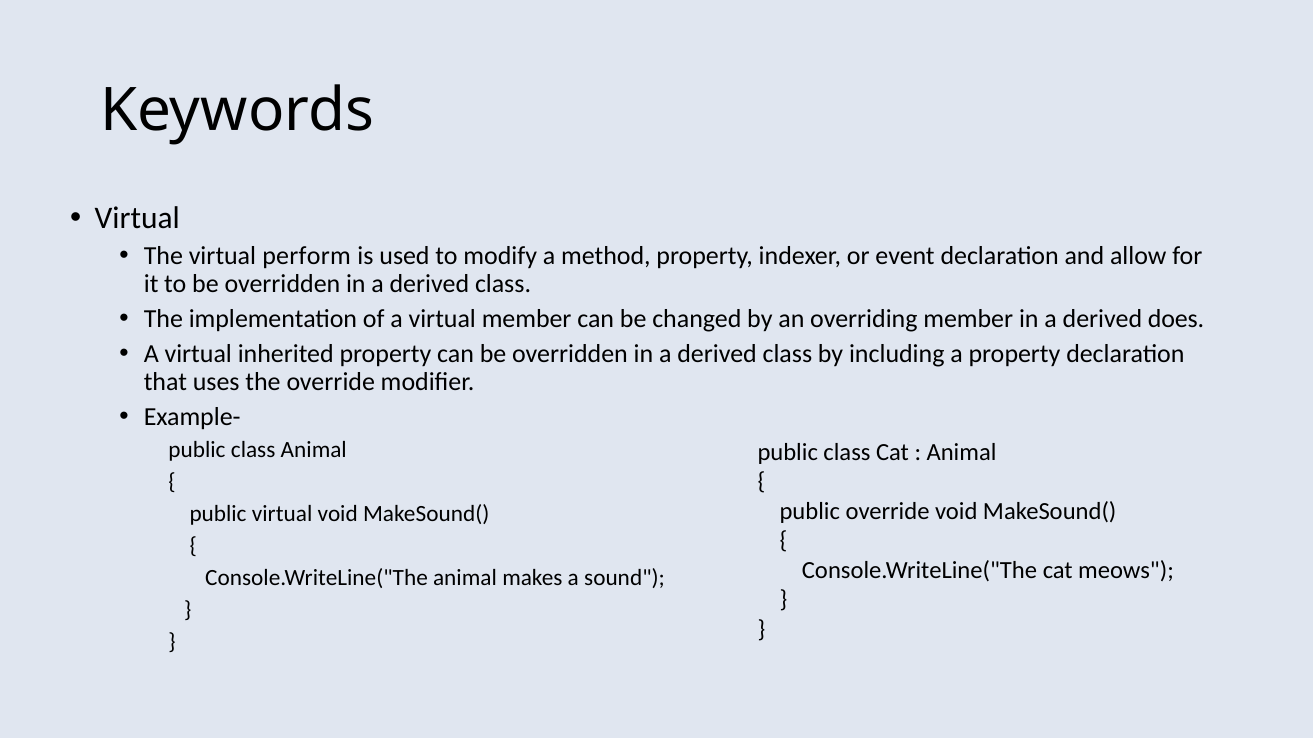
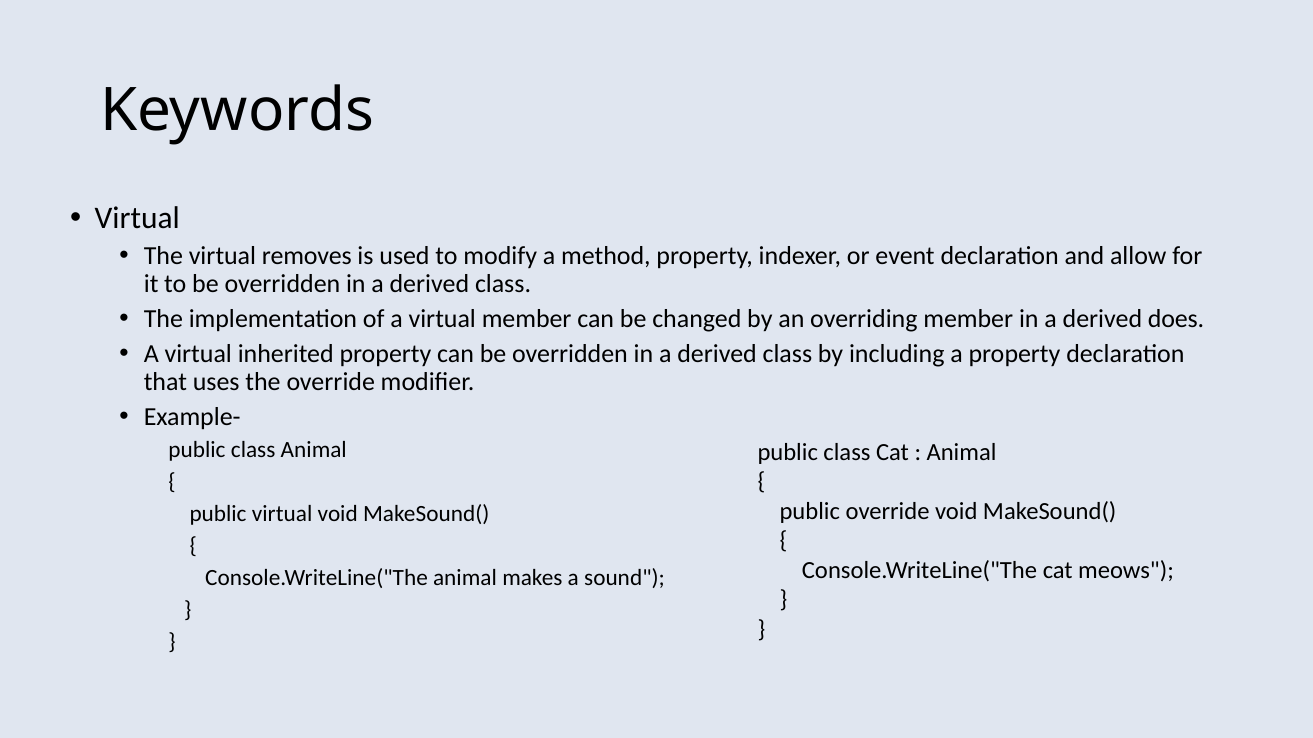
perform: perform -> removes
